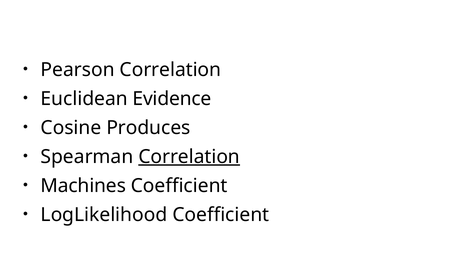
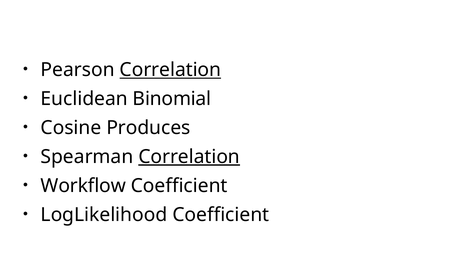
Correlation at (170, 70) underline: none -> present
Evidence: Evidence -> Binomial
Machines: Machines -> Workflow
